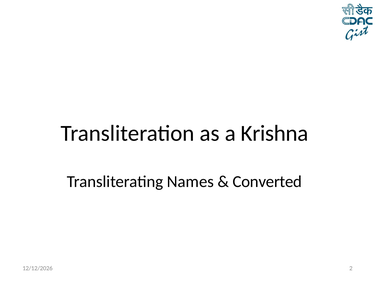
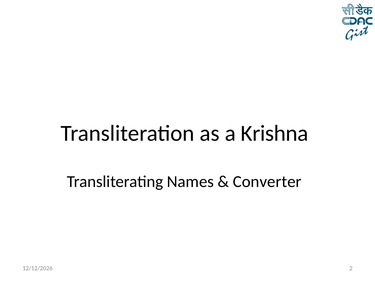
Converted: Converted -> Converter
